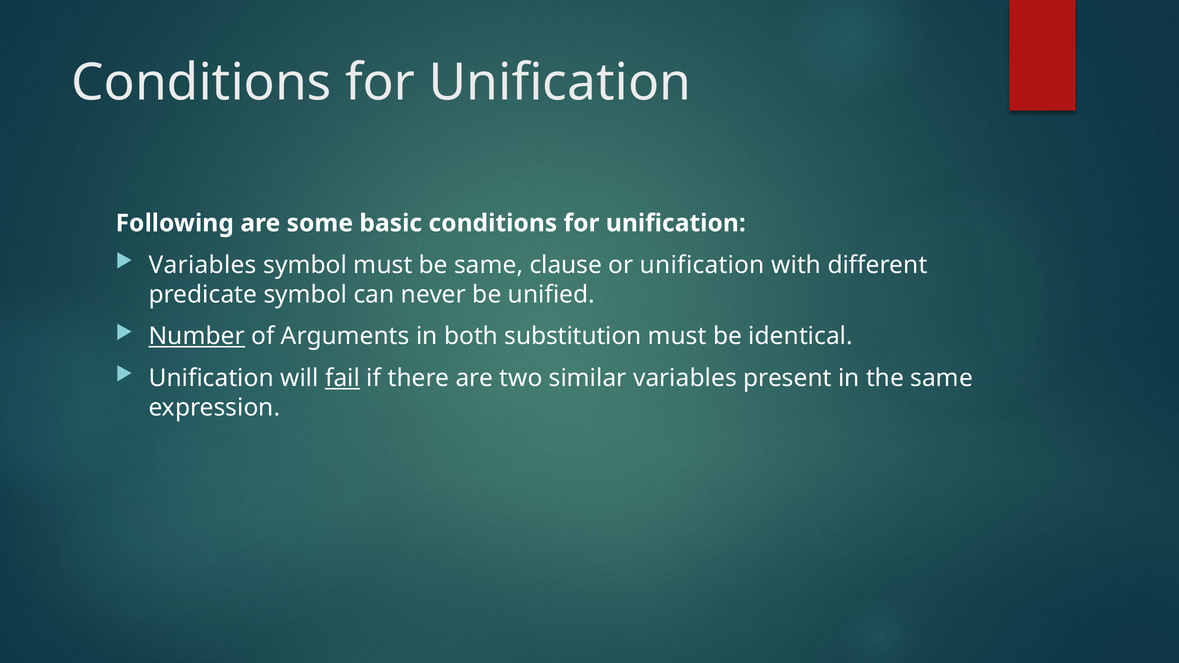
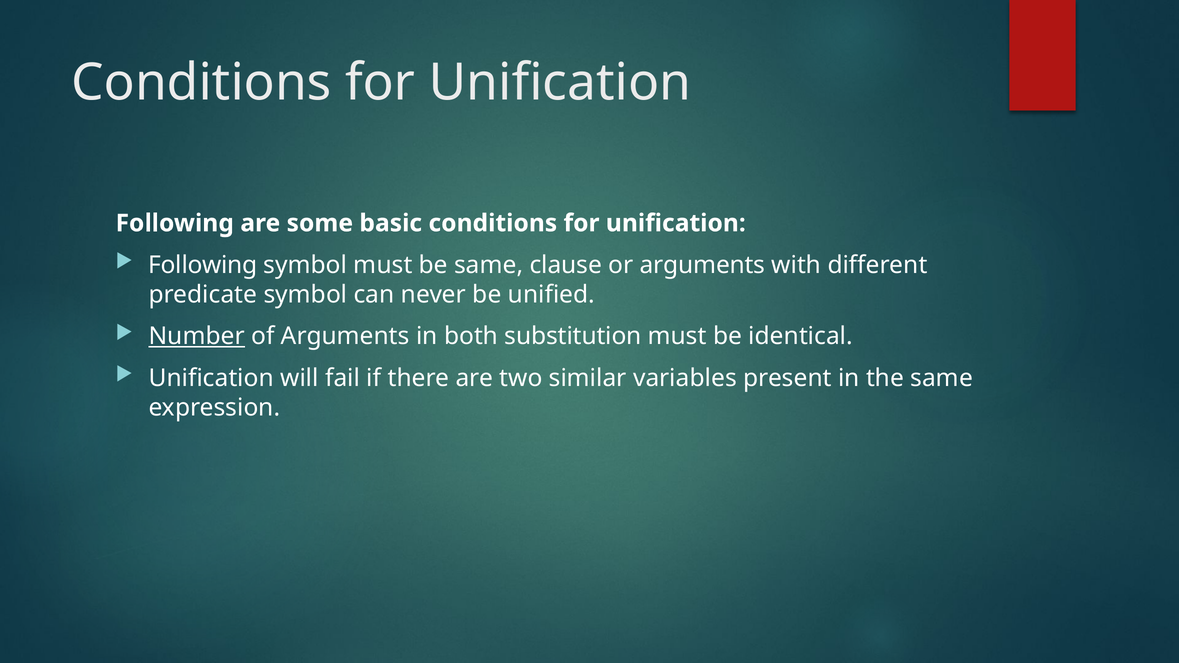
Variables at (203, 265): Variables -> Following
or unification: unification -> arguments
fail underline: present -> none
